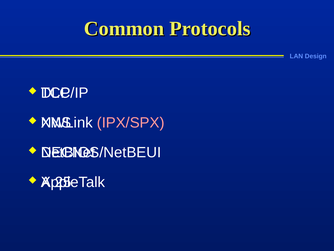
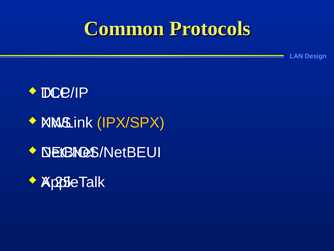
IPX/SPX colour: pink -> yellow
